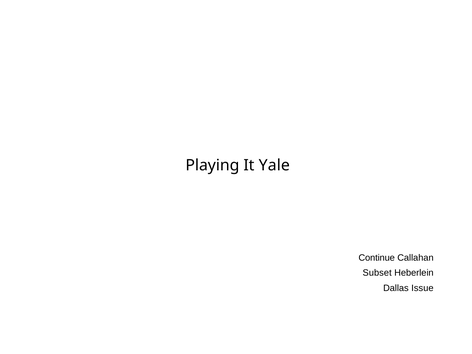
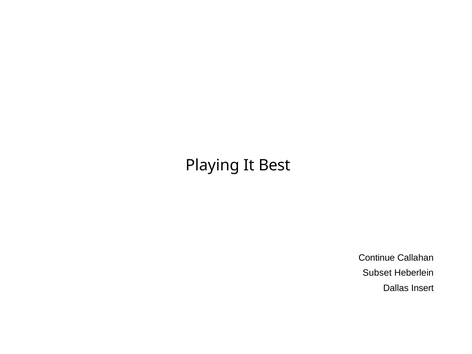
Yale: Yale -> Best
Issue: Issue -> Insert
